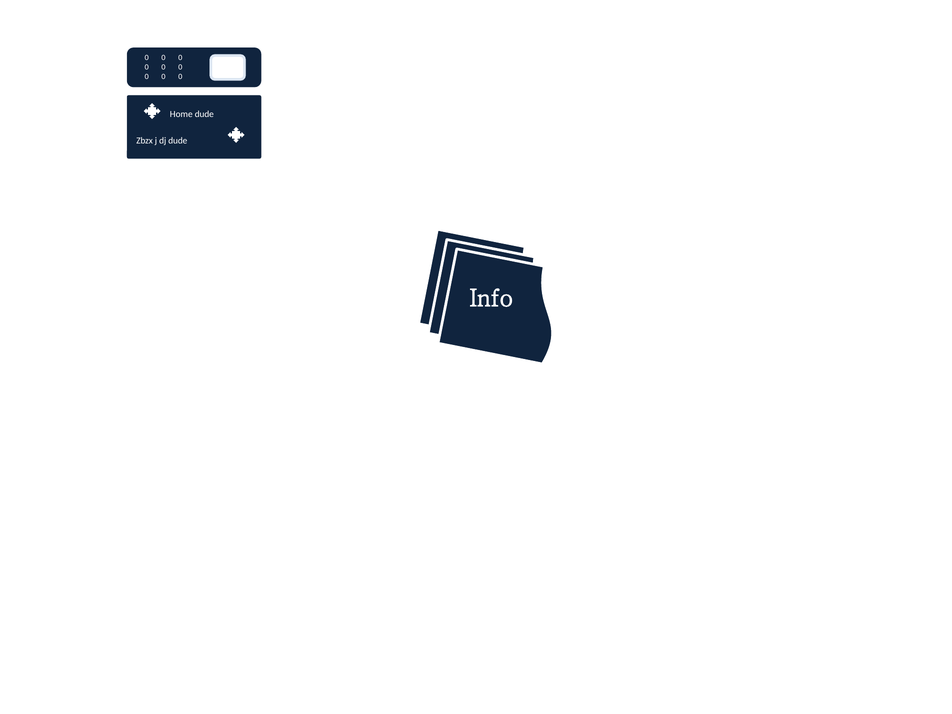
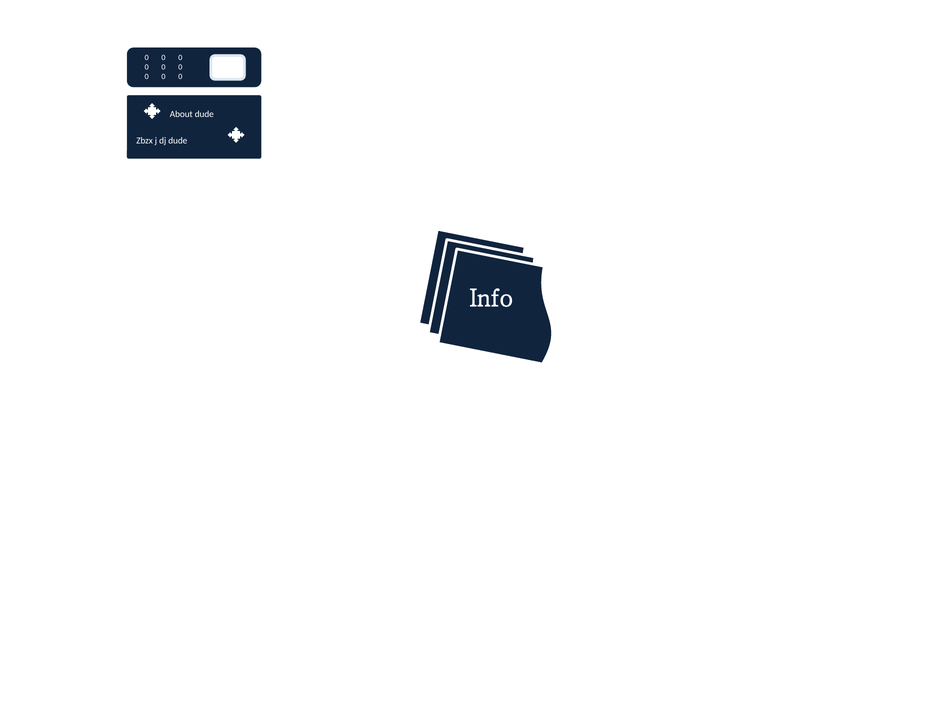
Home: Home -> About
